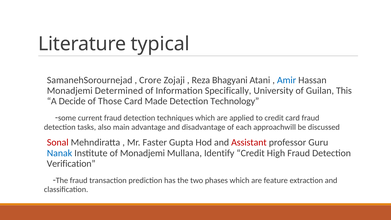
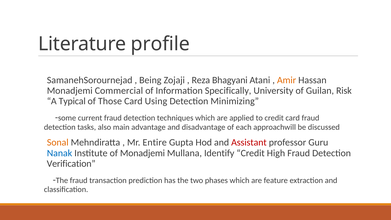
typical: typical -> profile
Crore: Crore -> Being
Amir colour: blue -> orange
Determined: Determined -> Commercial
This: This -> Risk
Decide: Decide -> Typical
Made: Made -> Using
Technology: Technology -> Minimizing
Sonal colour: red -> orange
Faster: Faster -> Entire
